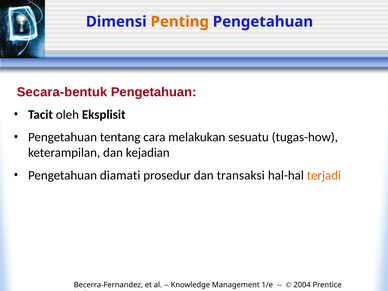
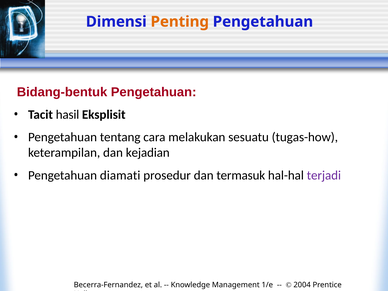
Secara-bentuk: Secara-bentuk -> Bidang-bentuk
oleh: oleh -> hasil
transaksi: transaksi -> termasuk
terjadi colour: orange -> purple
